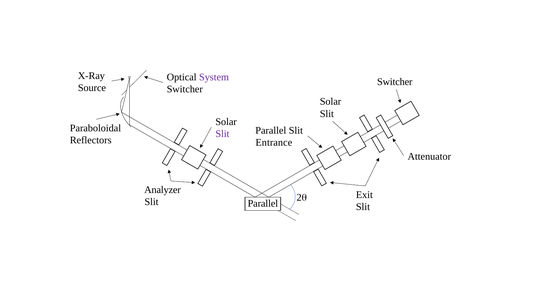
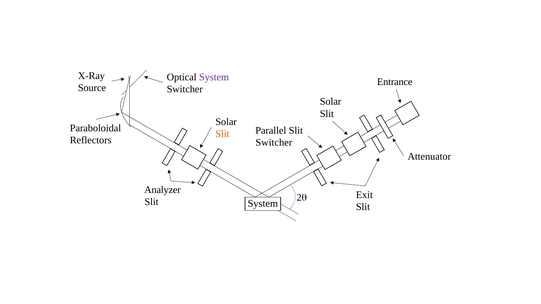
Switcher at (395, 82): Switcher -> Entrance
Slit at (222, 134) colour: purple -> orange
Entrance at (274, 143): Entrance -> Switcher
Parallel at (263, 204): Parallel -> System
